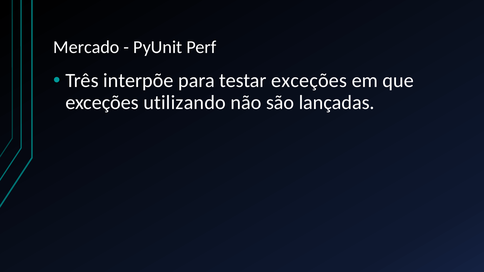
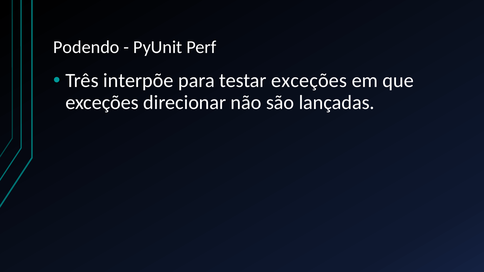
Mercado: Mercado -> Podendo
utilizando: utilizando -> direcionar
